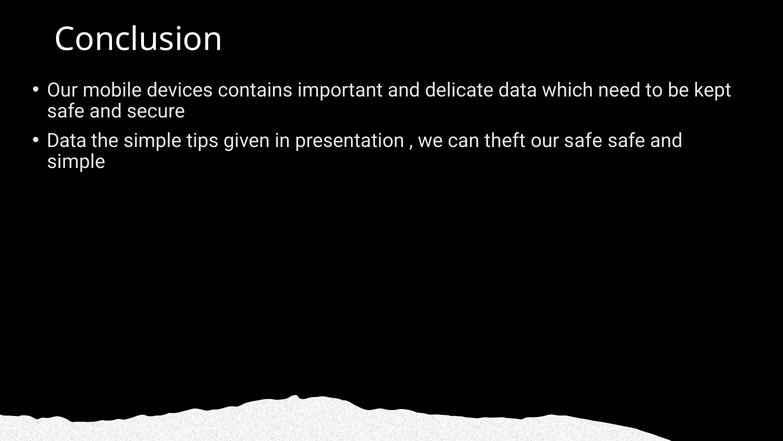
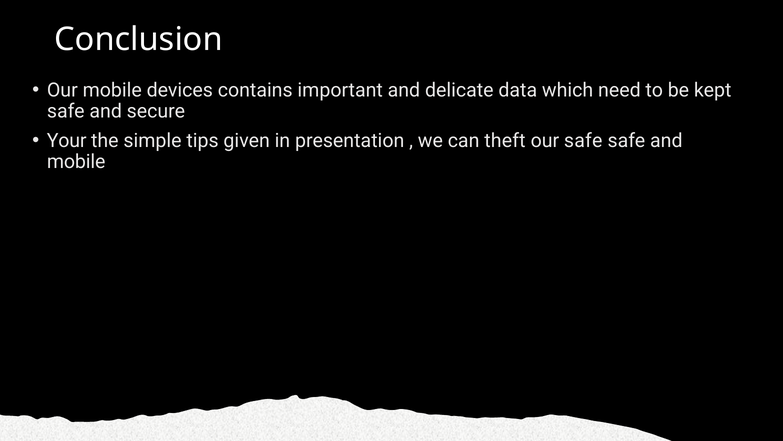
Data at (67, 140): Data -> Your
simple at (76, 162): simple -> mobile
